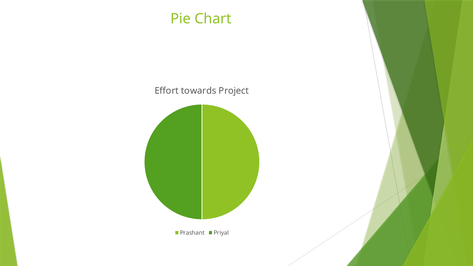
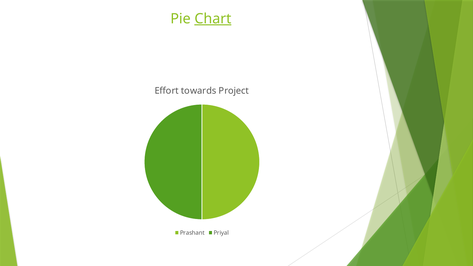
Chart underline: none -> present
